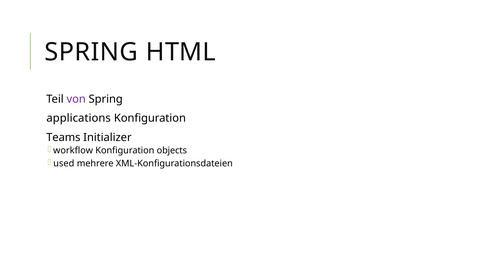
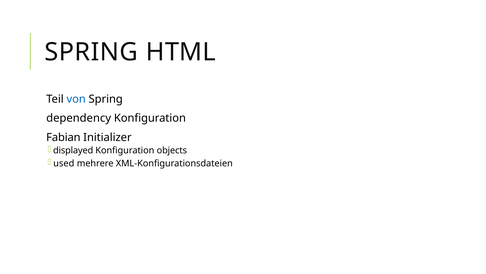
von colour: purple -> blue
applications: applications -> dependency
Teams: Teams -> Fabian
workflow: workflow -> displayed
